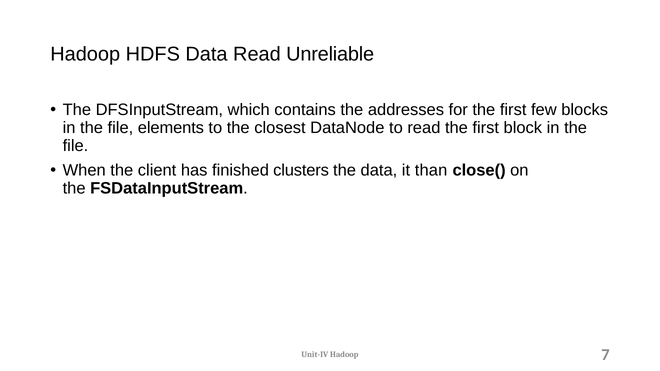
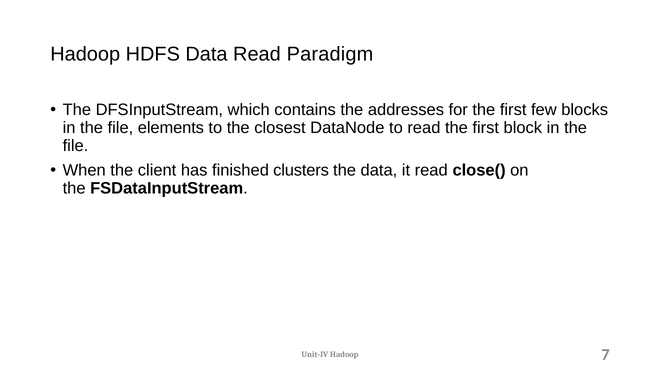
Unreliable: Unreliable -> Paradigm
it than: than -> read
